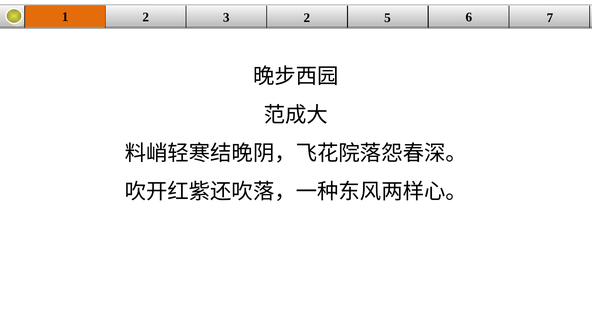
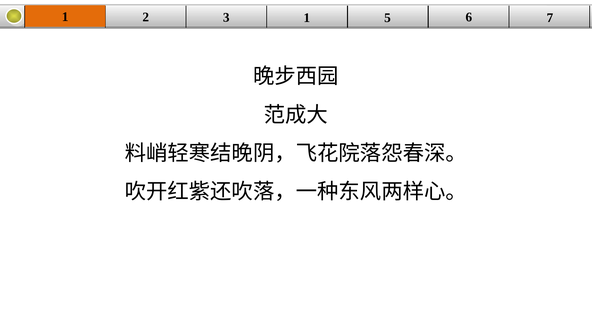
3 2: 2 -> 1
